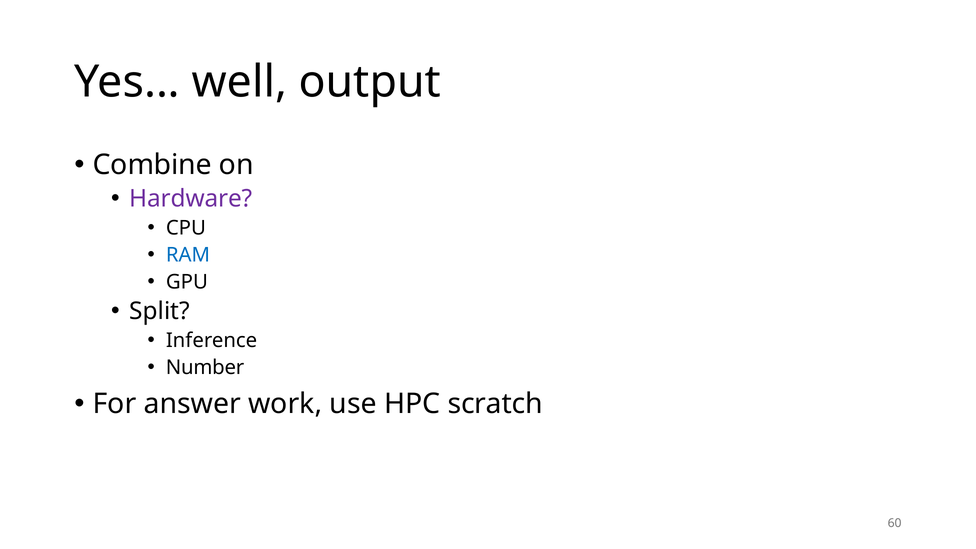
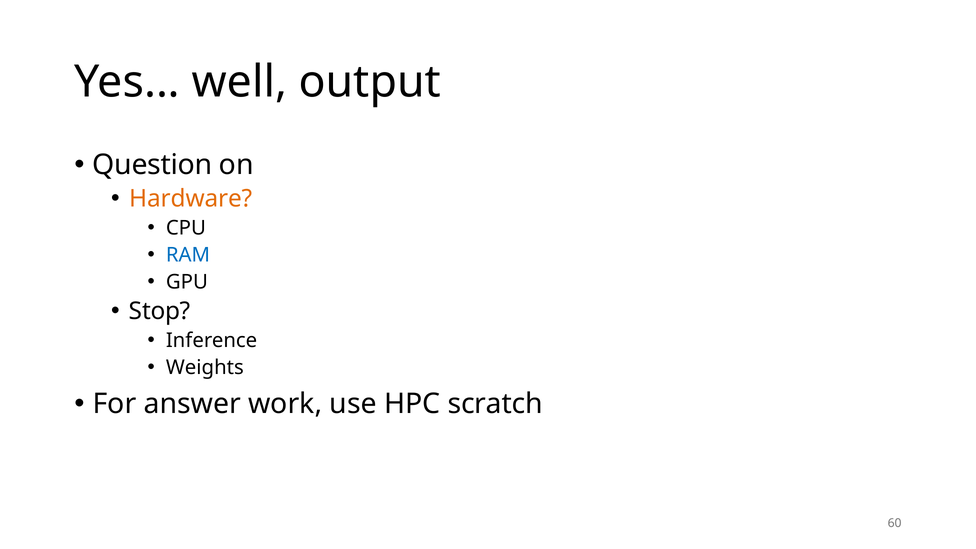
Combine: Combine -> Question
Hardware colour: purple -> orange
Split: Split -> Stop
Number: Number -> Weights
